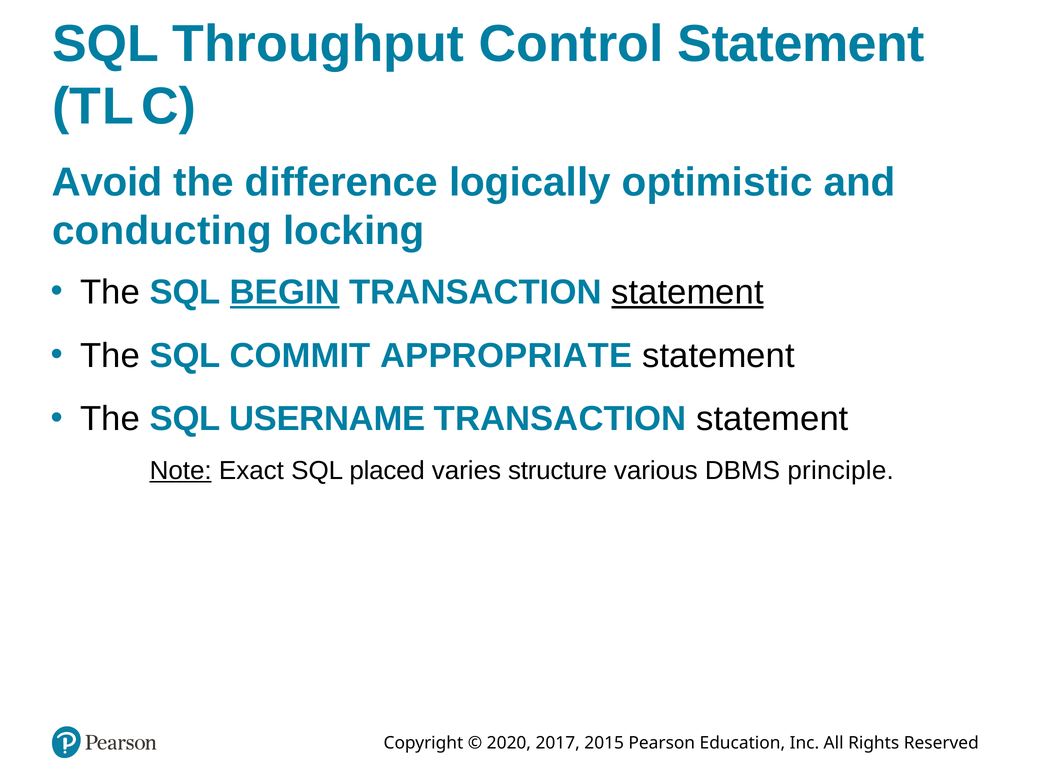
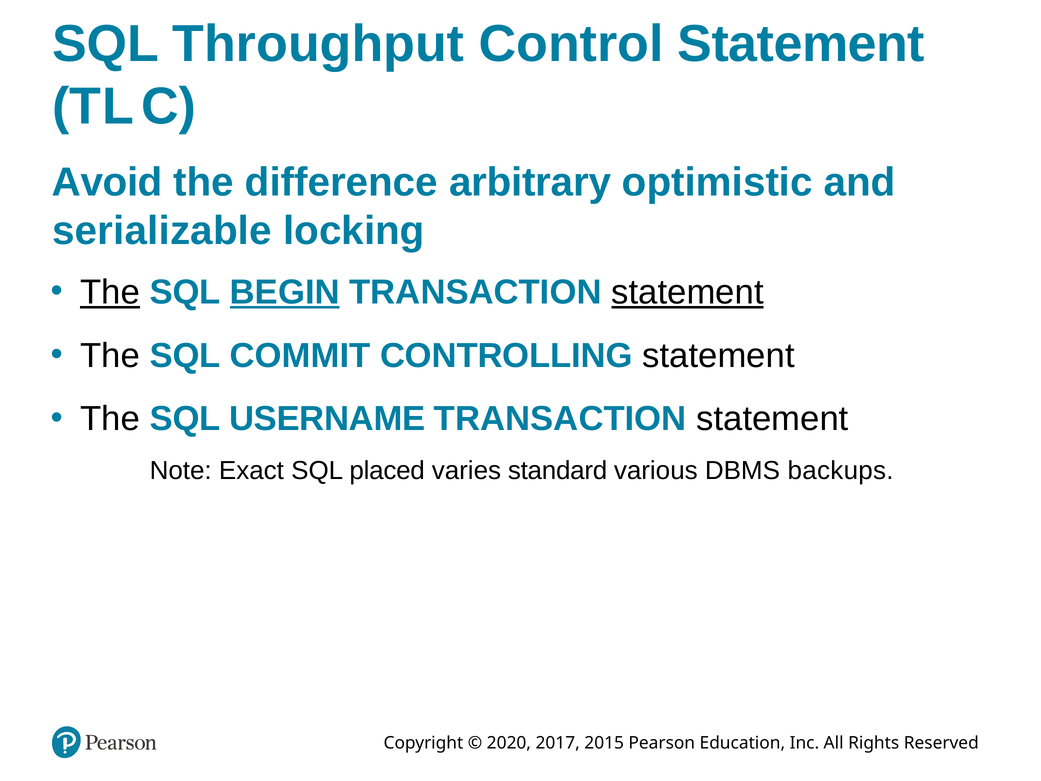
logically: logically -> arbitrary
conducting: conducting -> serializable
The at (110, 292) underline: none -> present
APPROPRIATE: APPROPRIATE -> CONTROLLING
Note underline: present -> none
structure: structure -> standard
principle: principle -> backups
